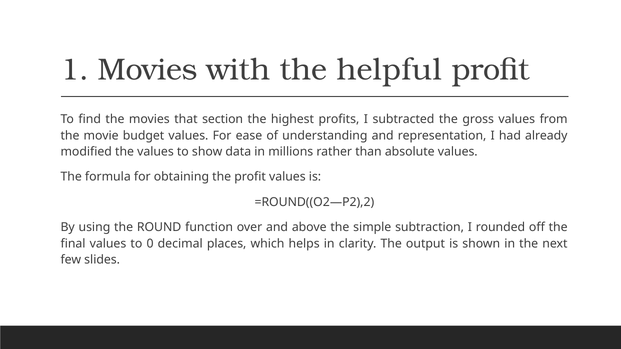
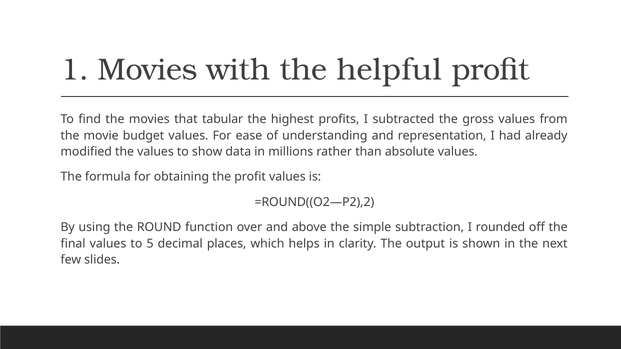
section: section -> tabular
0: 0 -> 5
